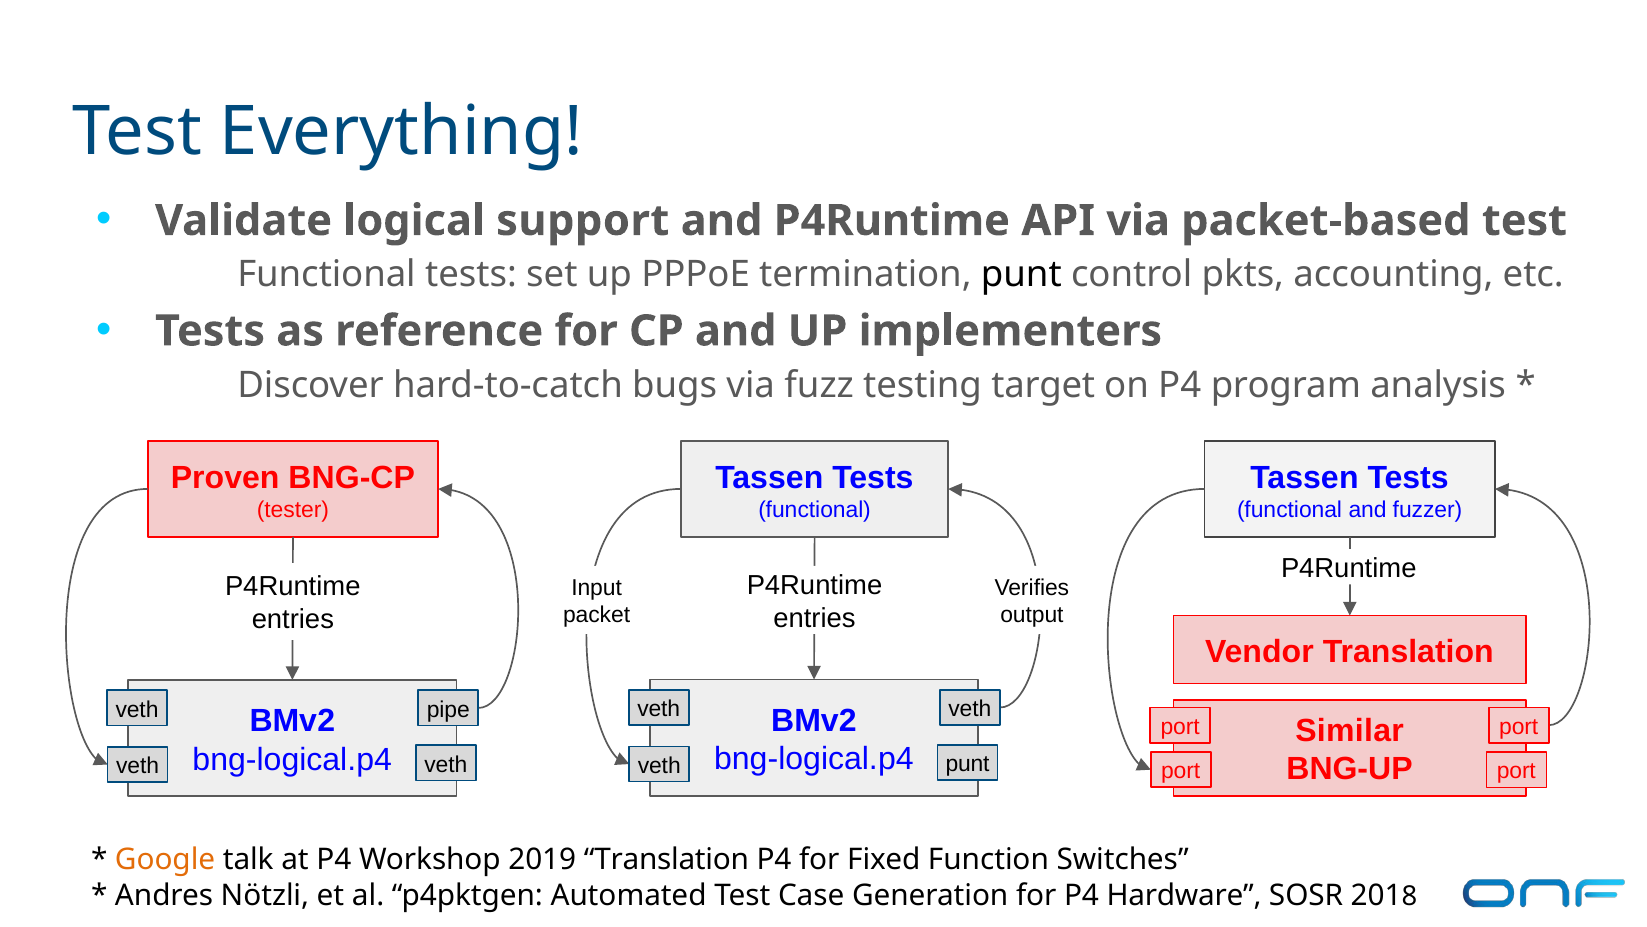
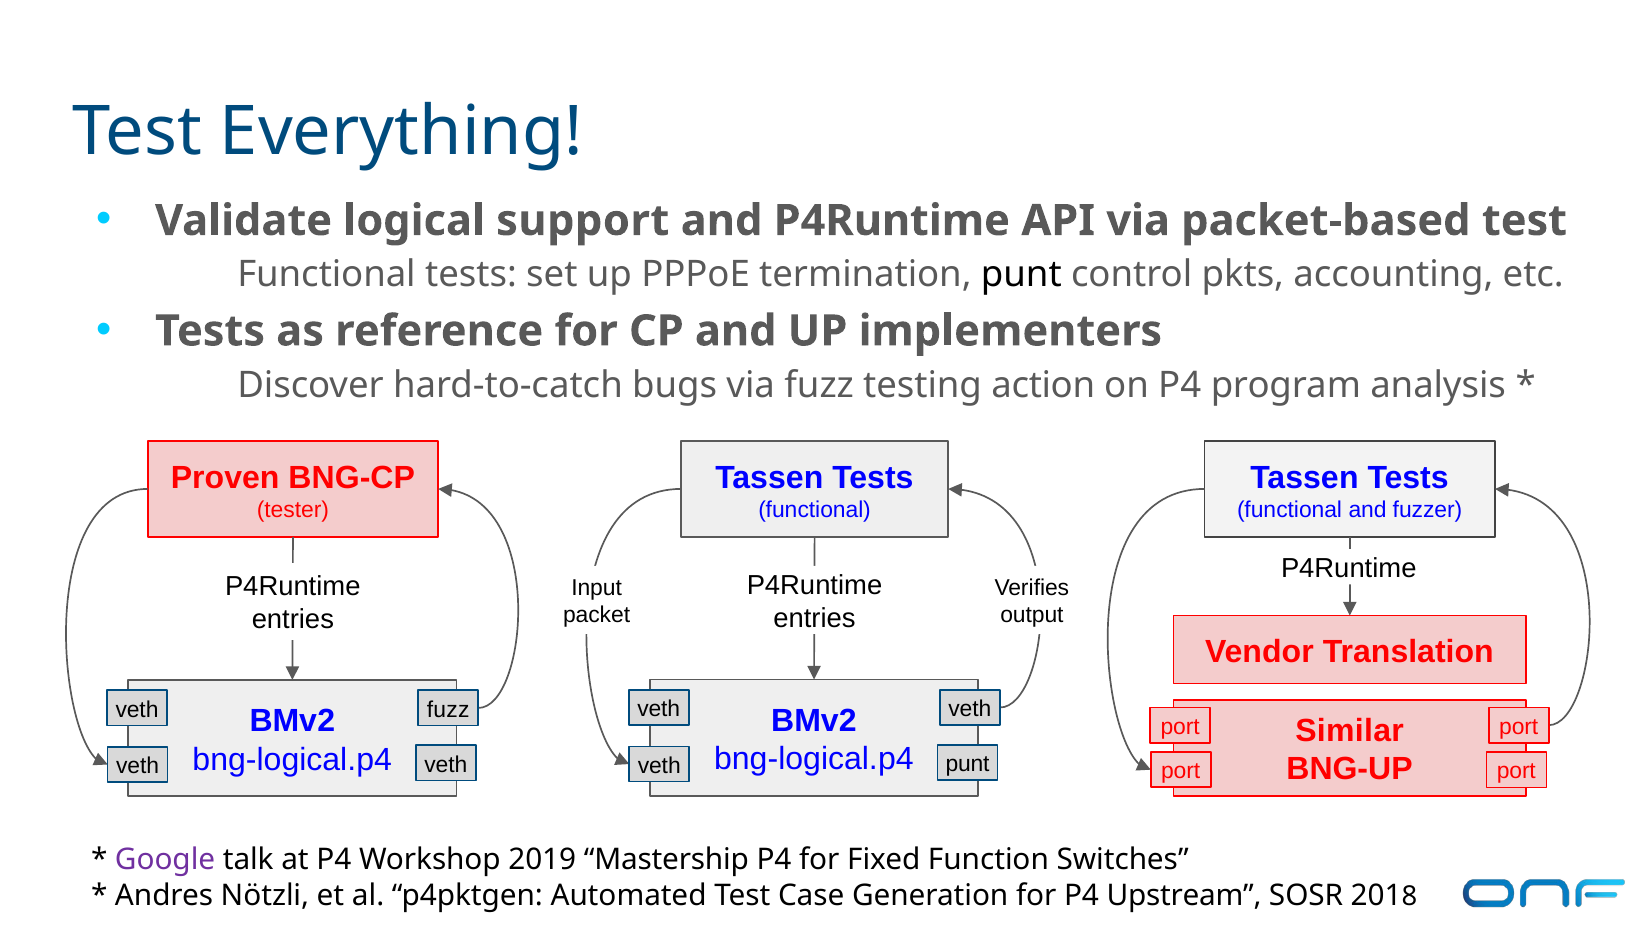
target: target -> action
pipe at (448, 709): pipe -> fuzz
Google colour: orange -> purple
2019 Translation: Translation -> Mastership
Hardware: Hardware -> Upstream
